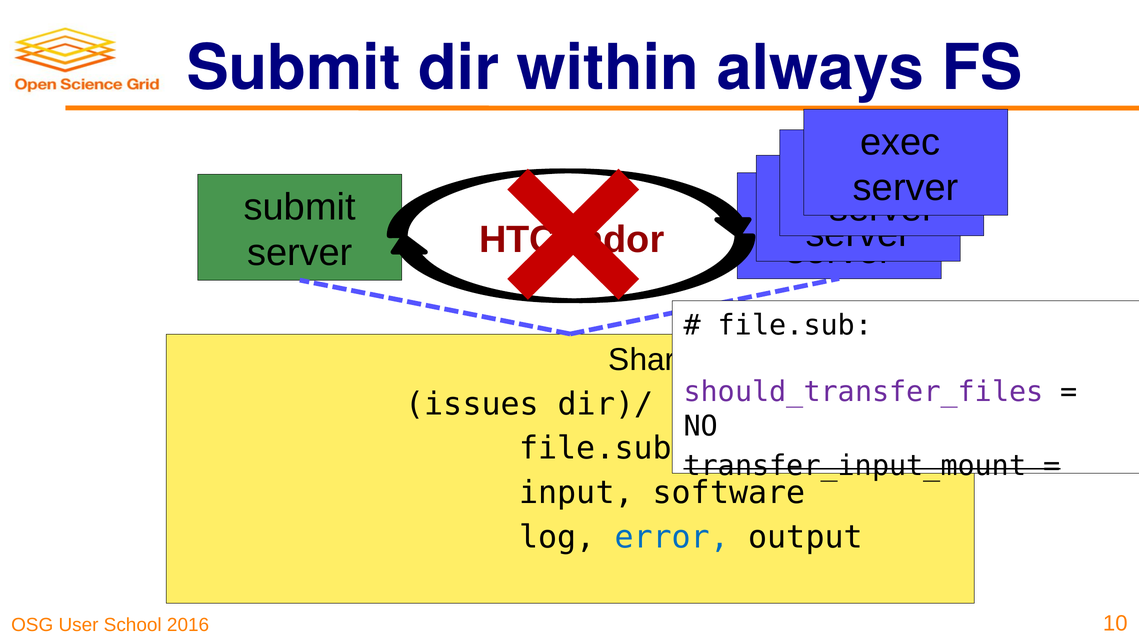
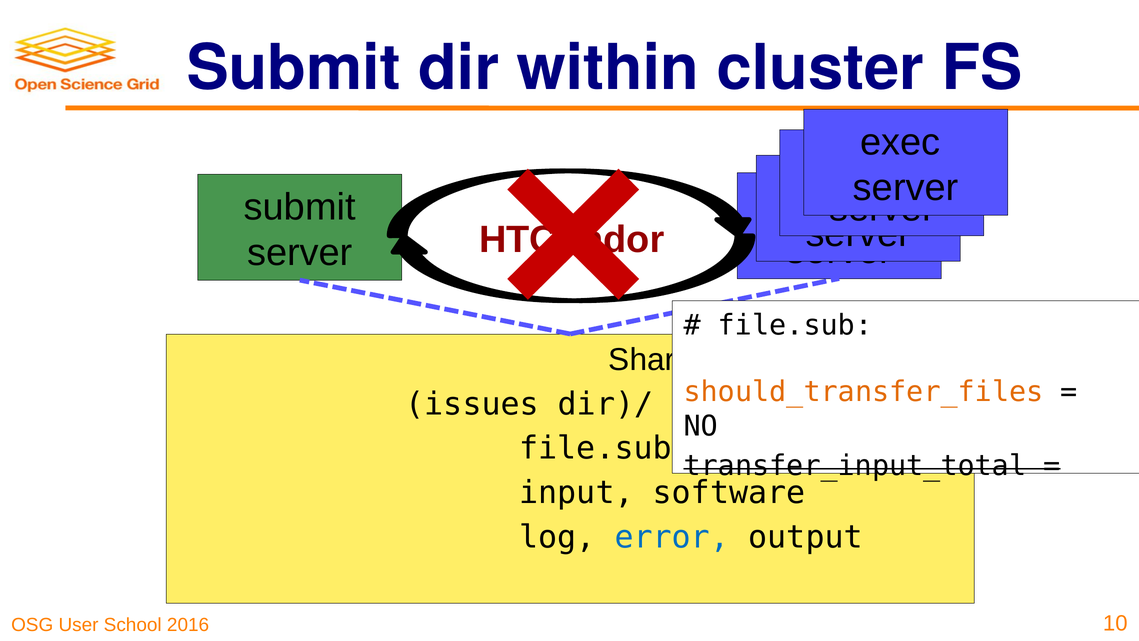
always: always -> cluster
should_transfer_files colour: purple -> orange
transfer_input_mount: transfer_input_mount -> transfer_input_total
